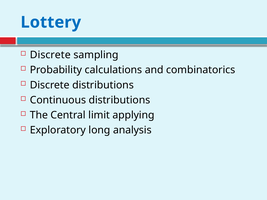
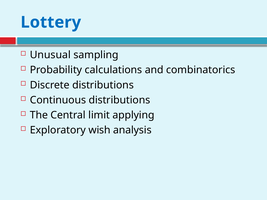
Discrete at (50, 55): Discrete -> Unusual
long: long -> wish
